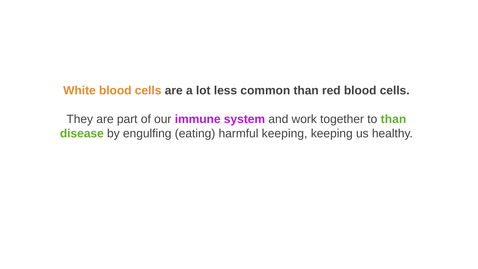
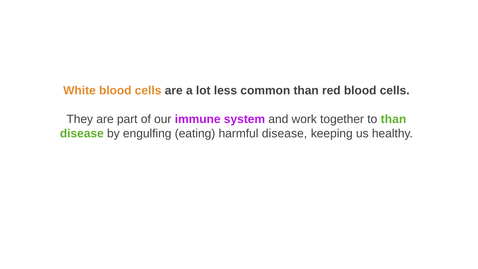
harmful keeping: keeping -> disease
